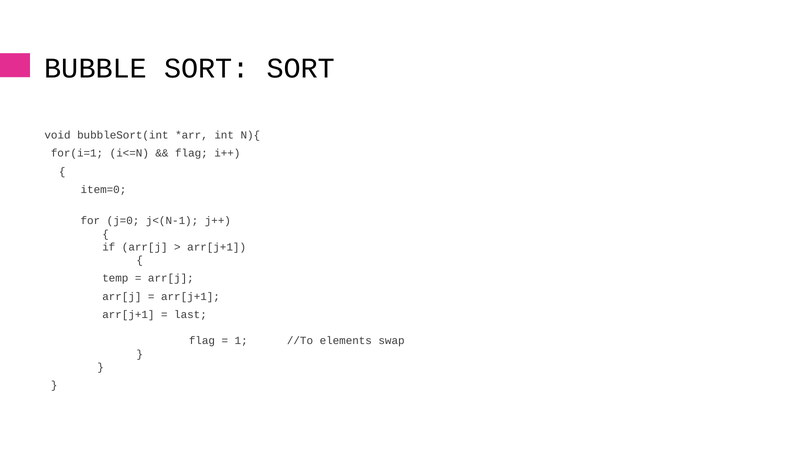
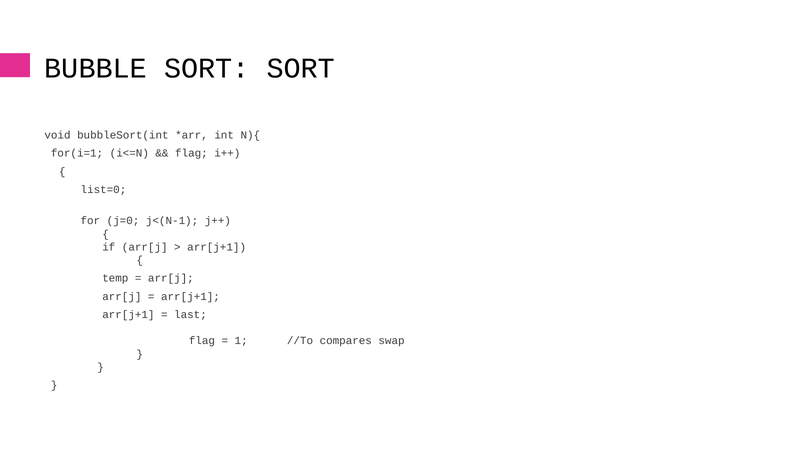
item=0: item=0 -> list=0
elements: elements -> compares
